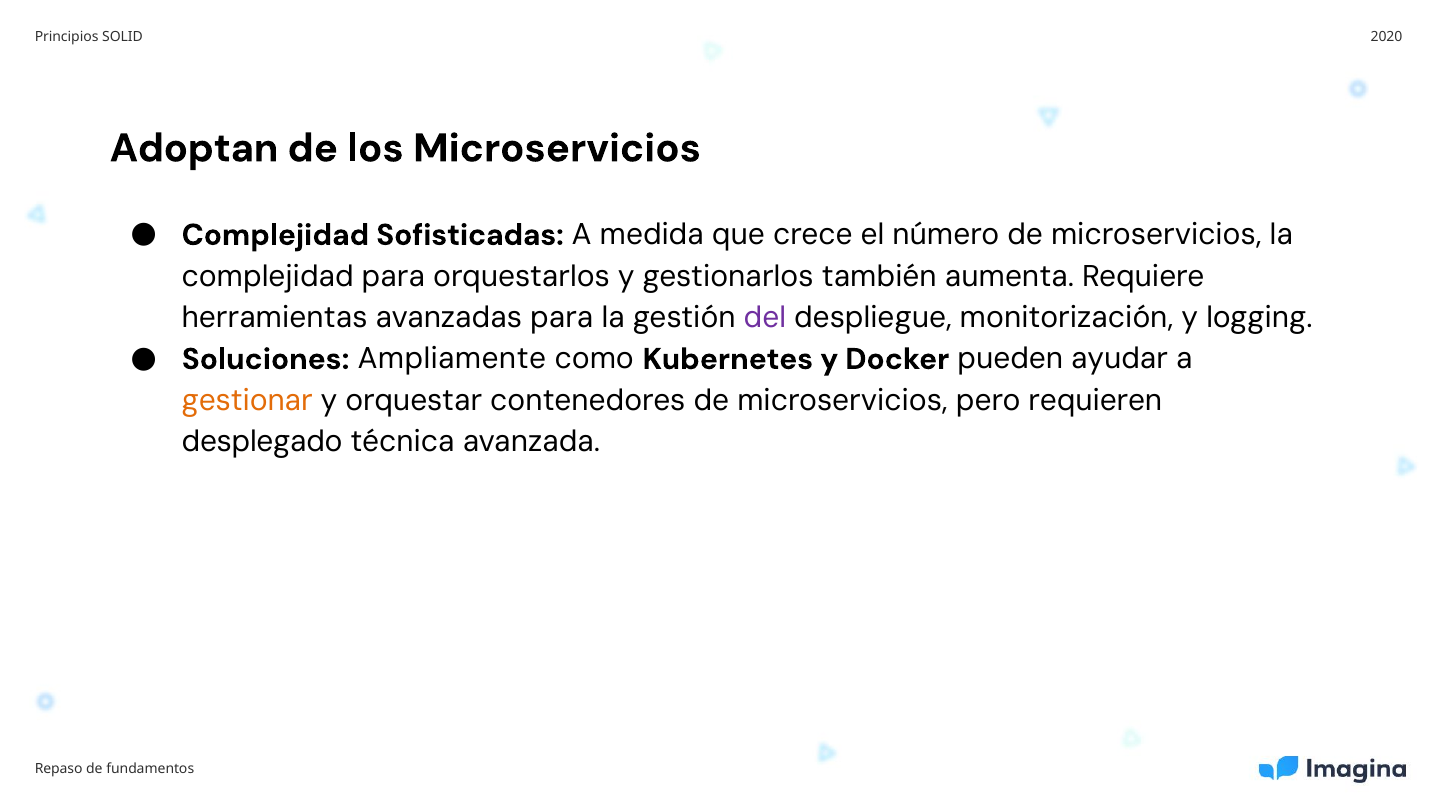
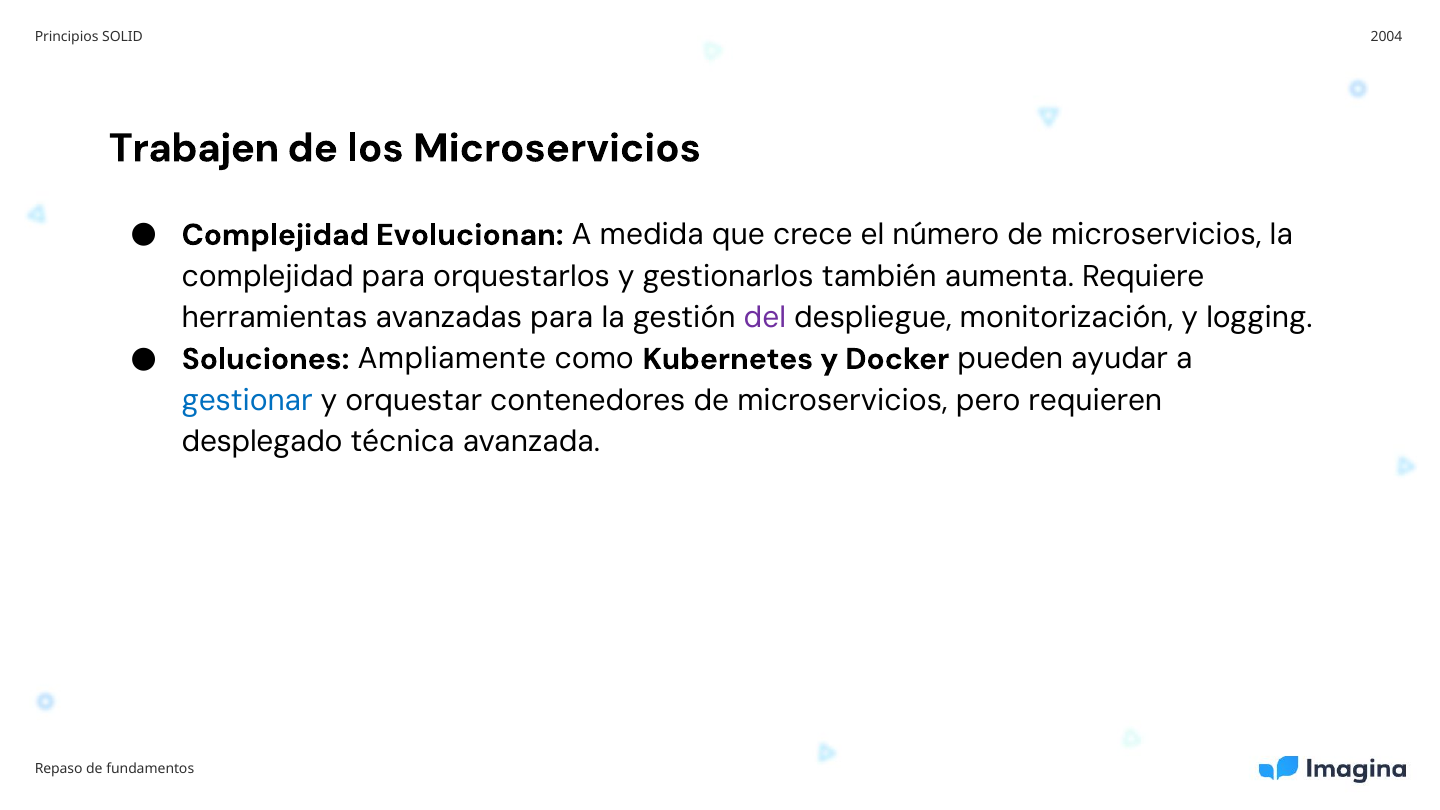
2020: 2020 -> 2004
Adoptan: Adoptan -> Trabajen
Sofisticadas: Sofisticadas -> Evolucionan
gestionar colour: orange -> blue
